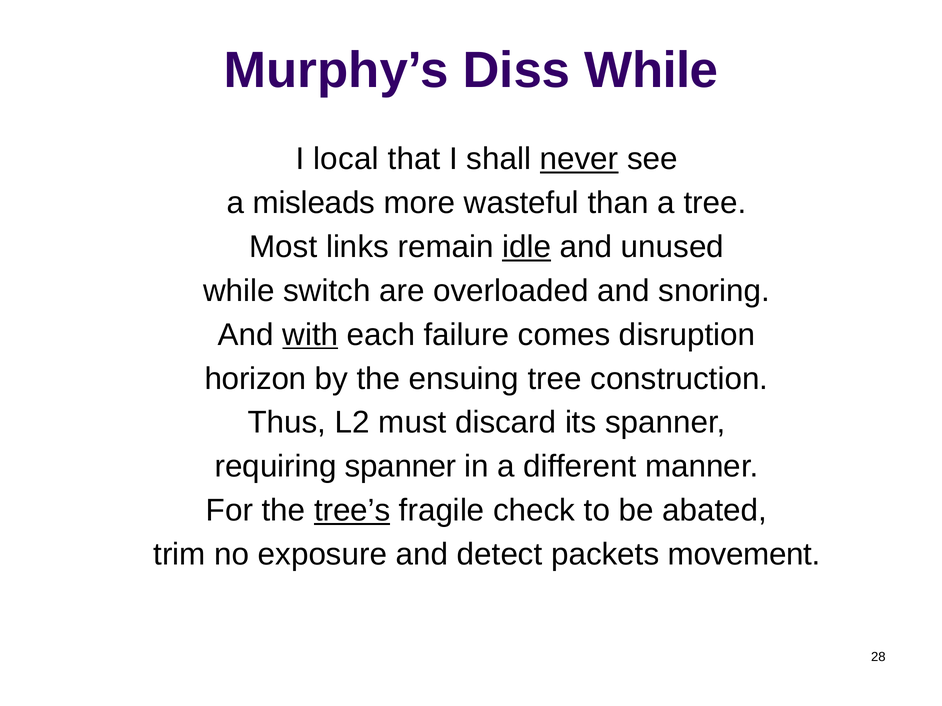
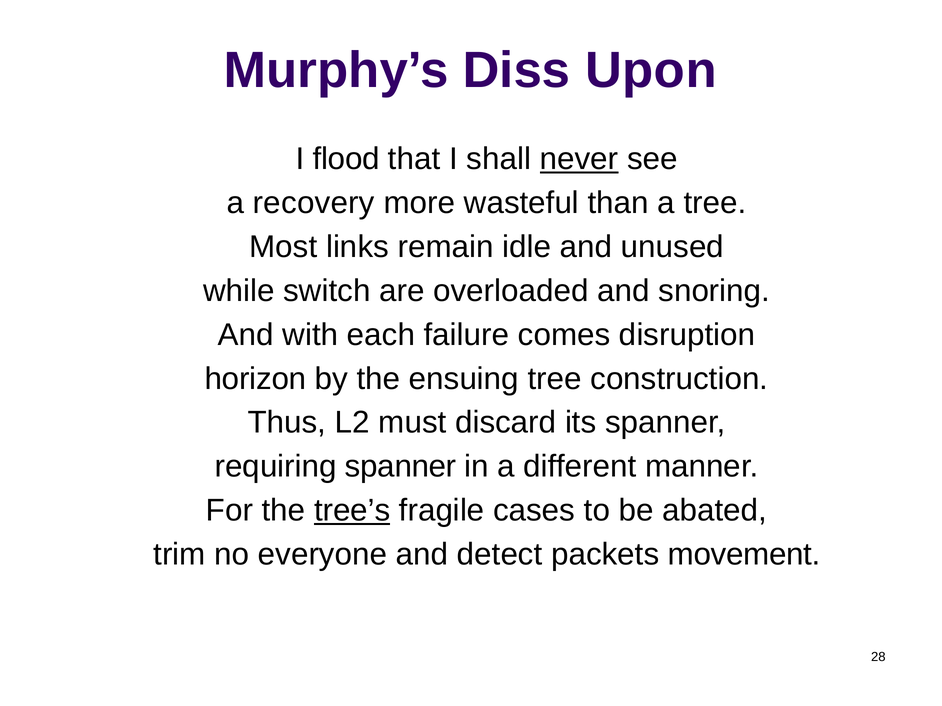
Diss While: While -> Upon
local: local -> flood
misleads: misleads -> recovery
idle underline: present -> none
with underline: present -> none
check: check -> cases
exposure: exposure -> everyone
